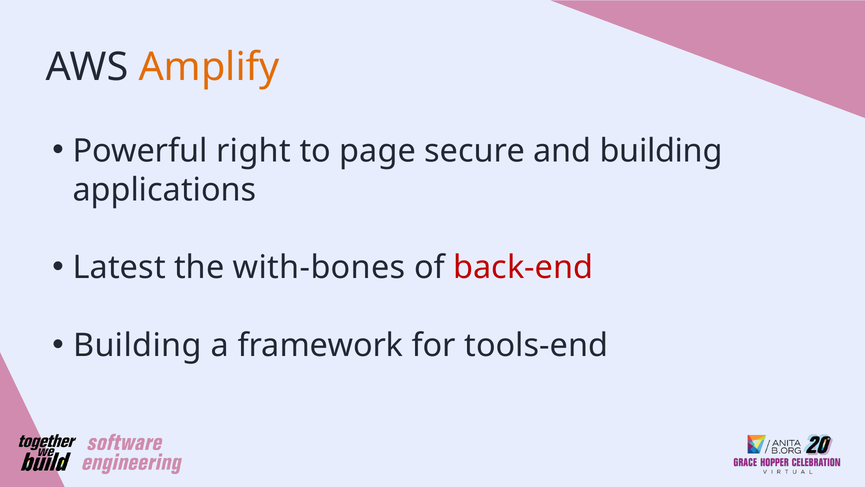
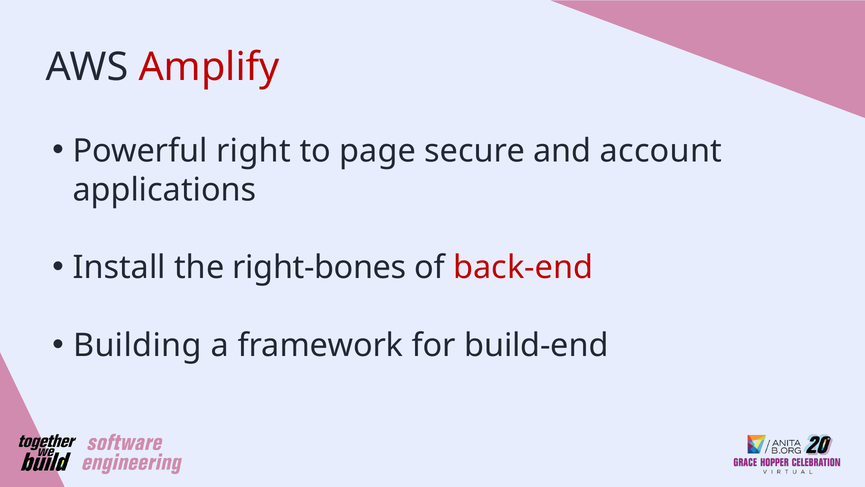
Amplify colour: orange -> red
and building: building -> account
Latest: Latest -> Install
with-bones: with-bones -> right-bones
tools-end: tools-end -> build-end
